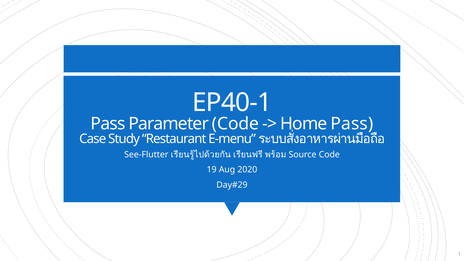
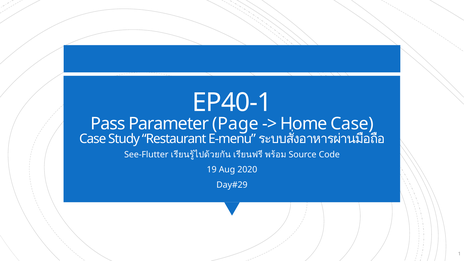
Parameter Code: Code -> Page
Home Pass: Pass -> Case
